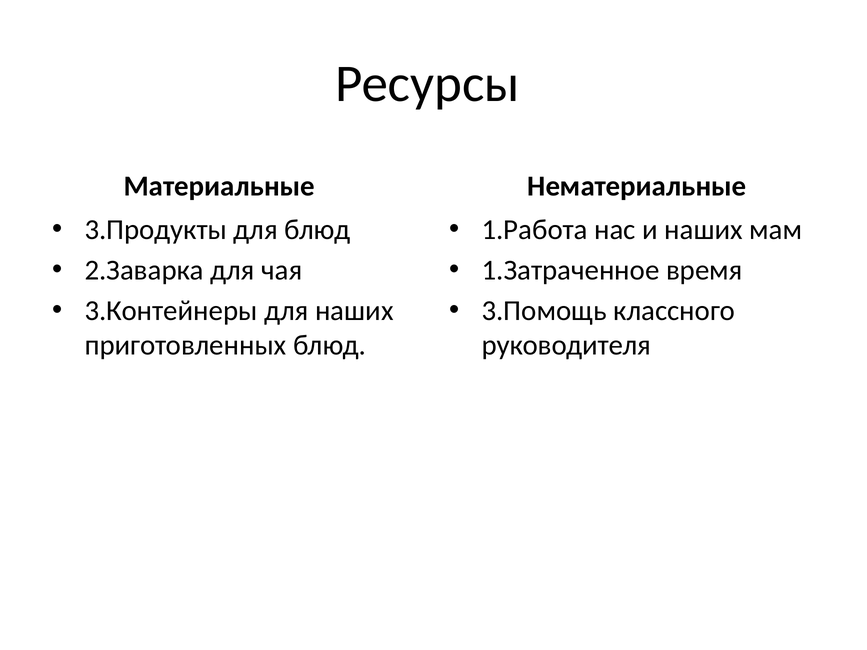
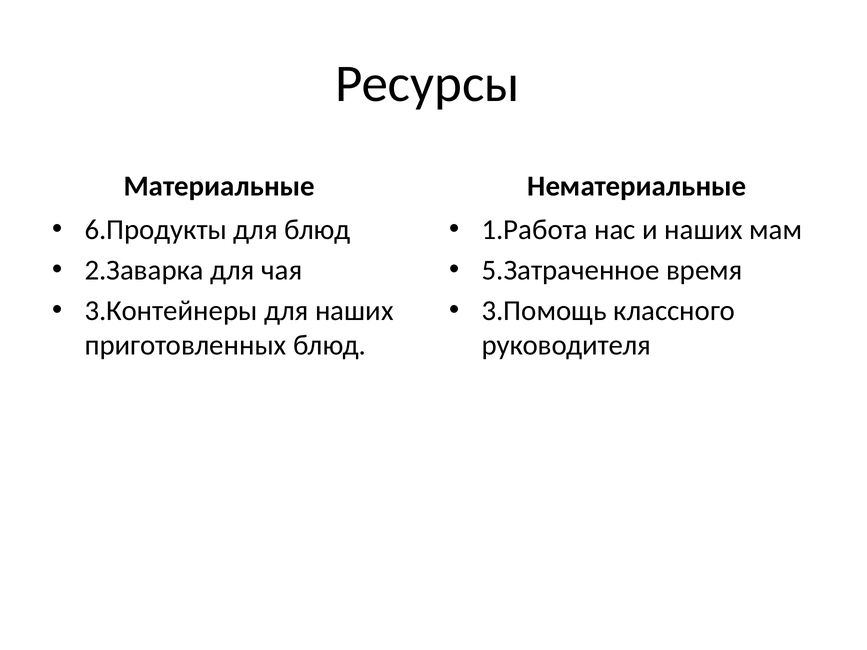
3.Продукты: 3.Продукты -> 6.Продукты
1.Затраченное: 1.Затраченное -> 5.Затраченное
